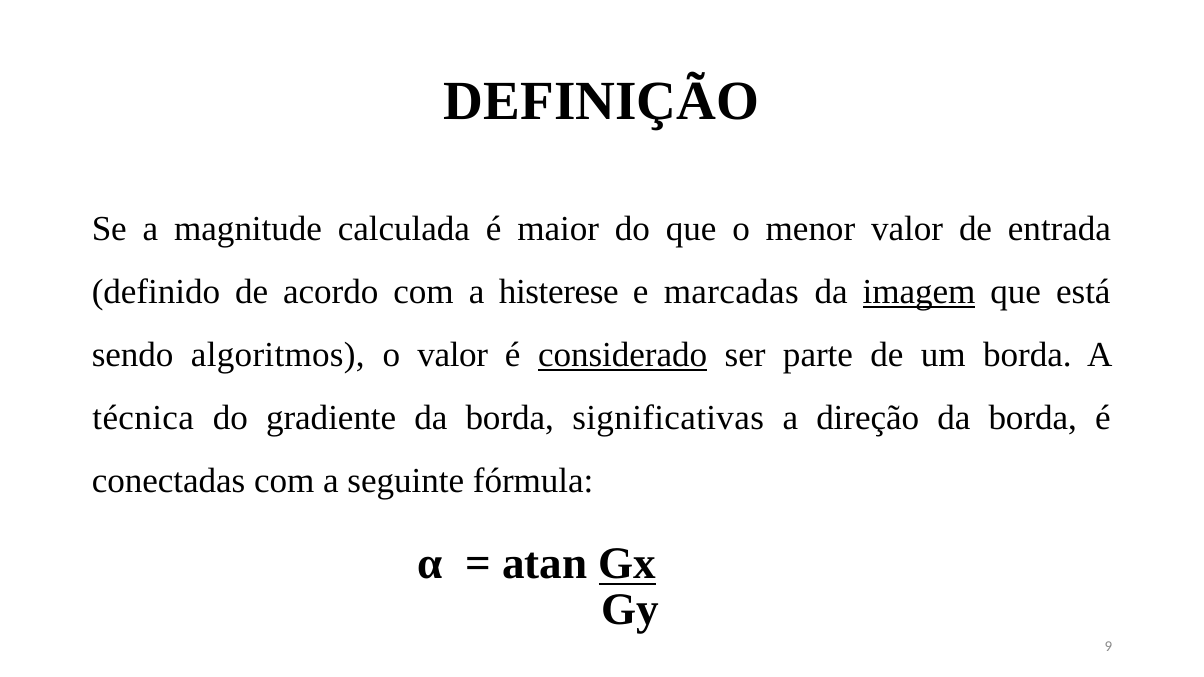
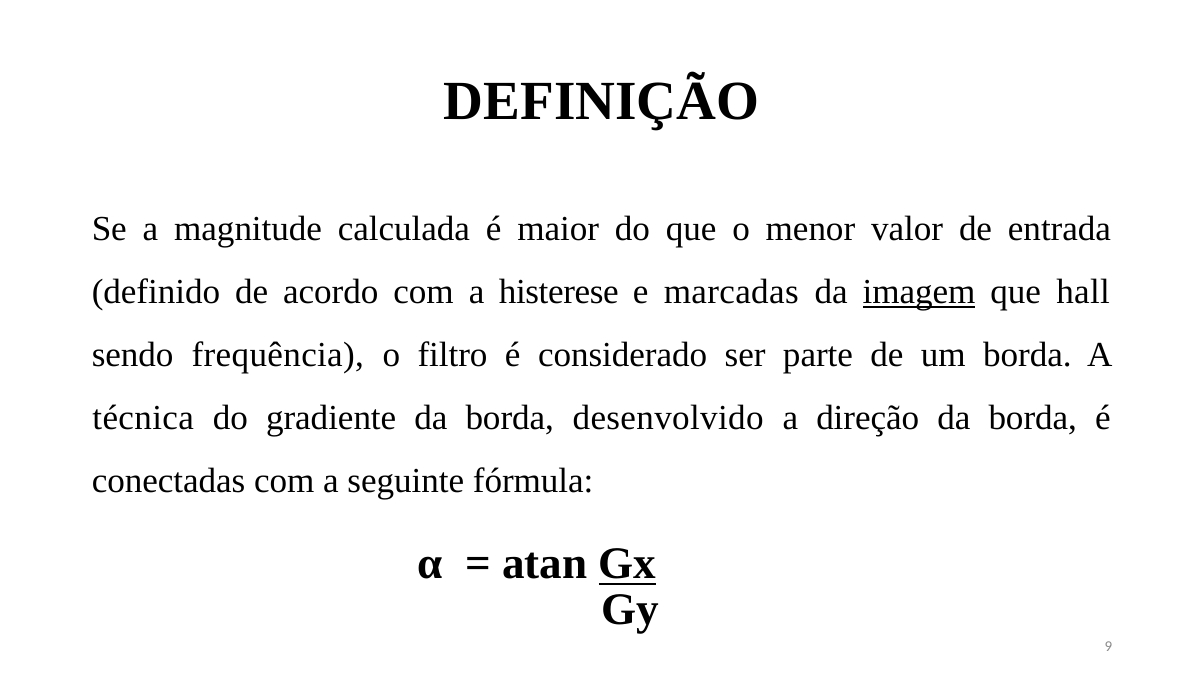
está: está -> hall
algoritmos: algoritmos -> frequência
o valor: valor -> filtro
considerado underline: present -> none
significativas: significativas -> desenvolvido
